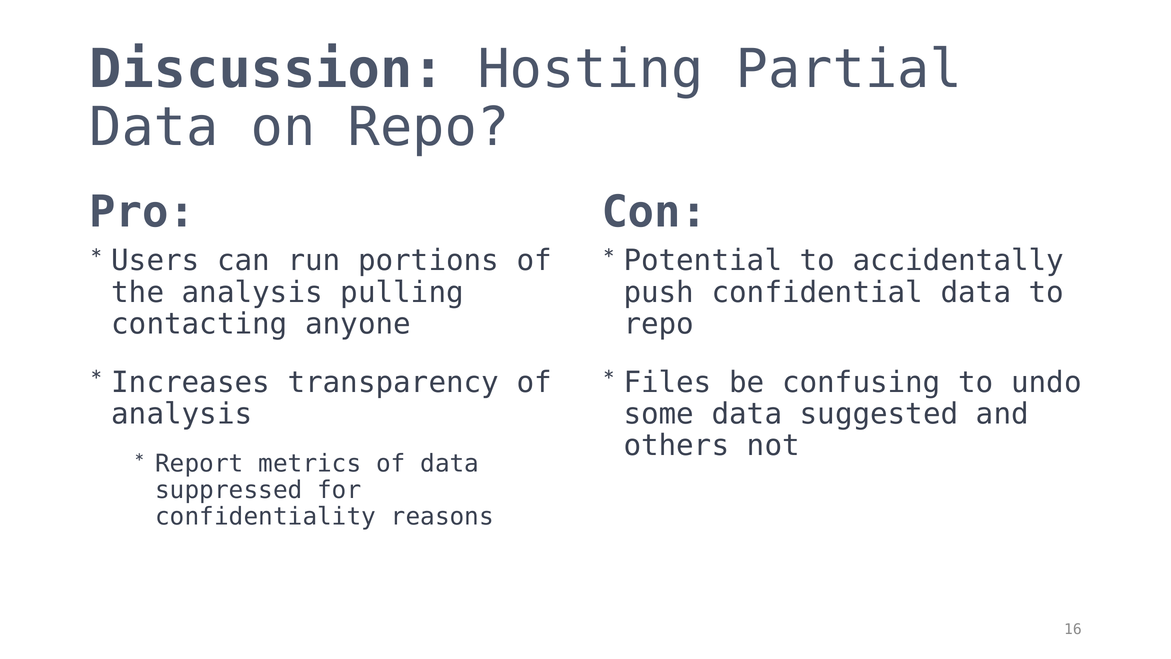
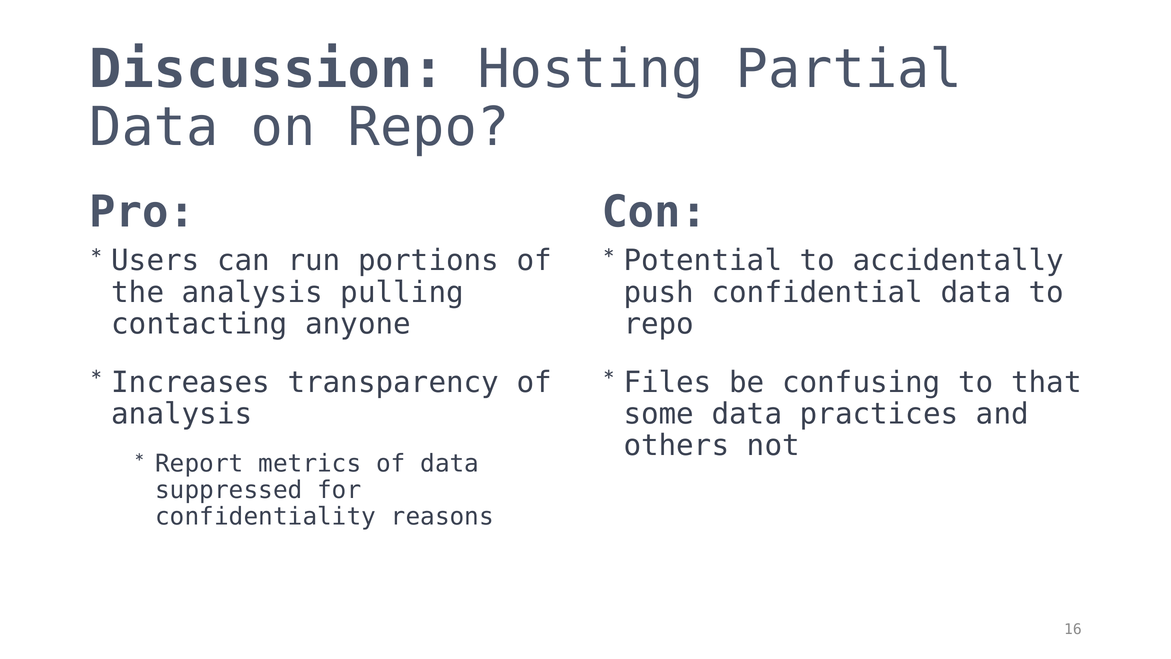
undo: undo -> that
suggested: suggested -> practices
